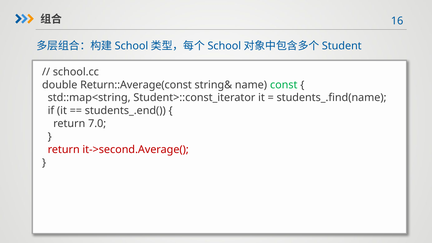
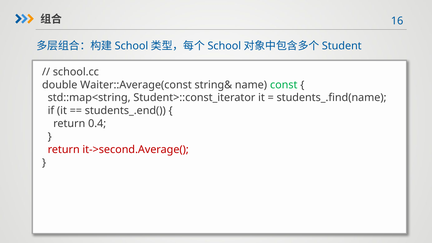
Return::Average(const: Return::Average(const -> Waiter::Average(const
7.0: 7.0 -> 0.4
